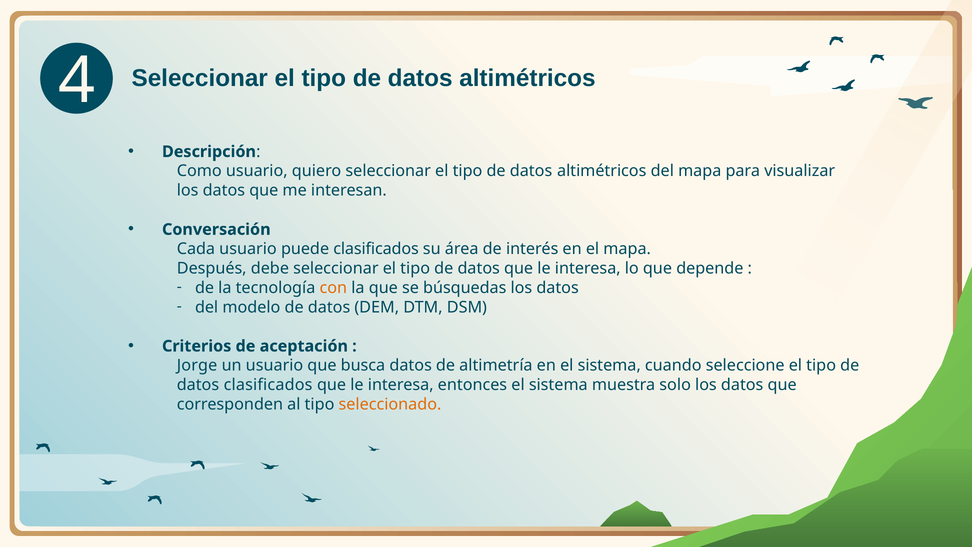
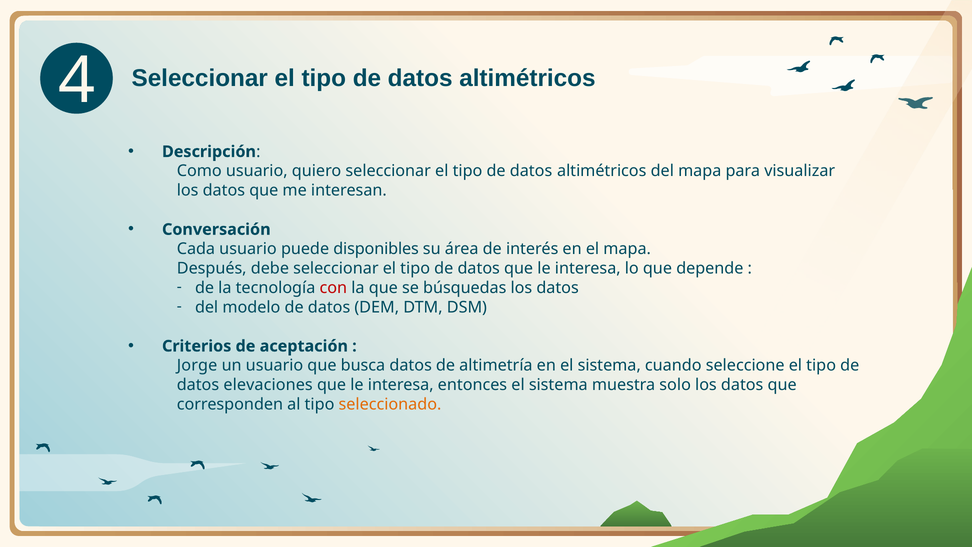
puede clasificados: clasificados -> disponibles
con colour: orange -> red
datos clasificados: clasificados -> elevaciones
